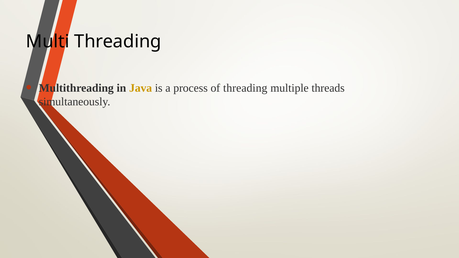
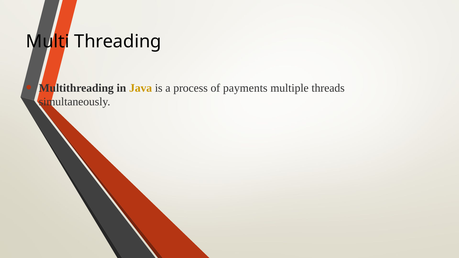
of threading: threading -> payments
